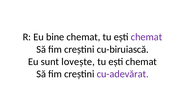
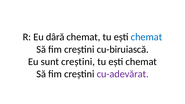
bine: bine -> dâră
chemat at (147, 37) colour: purple -> blue
sunt lovește: lovește -> creștini
